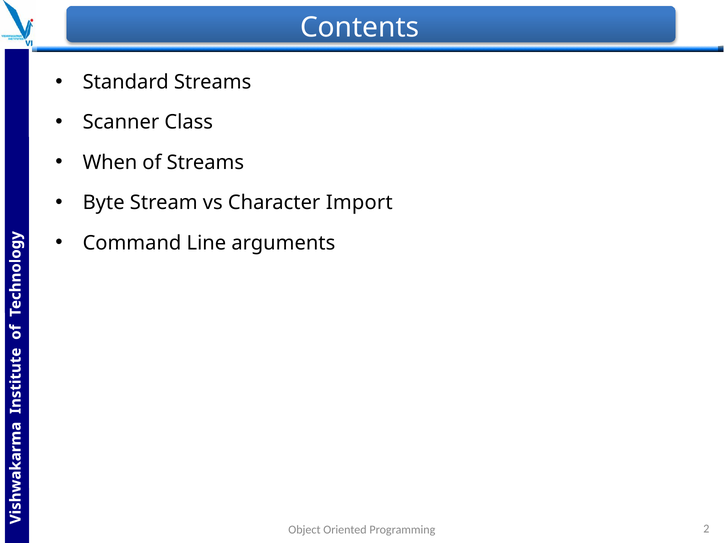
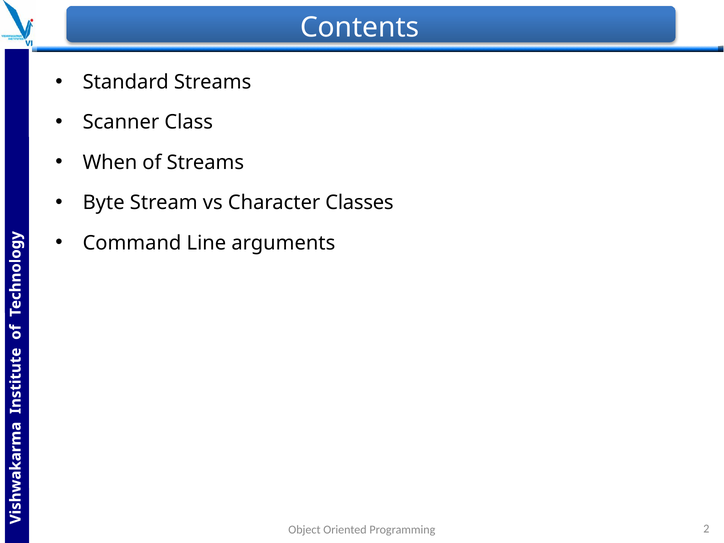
Import: Import -> Classes
